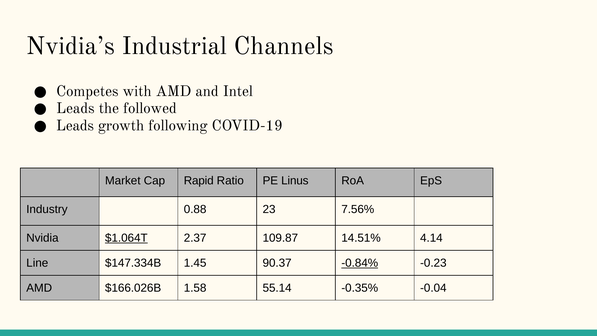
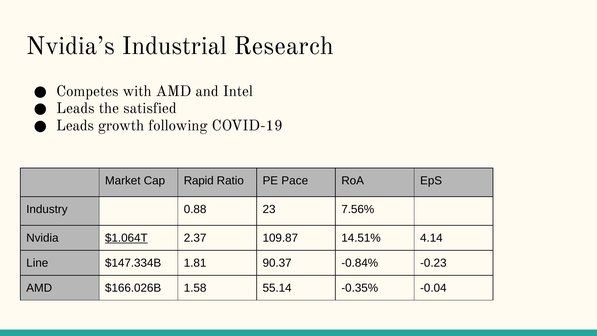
Channels: Channels -> Research
followed: followed -> satisfied
Linus: Linus -> Pace
1.45: 1.45 -> 1.81
-0.84% underline: present -> none
